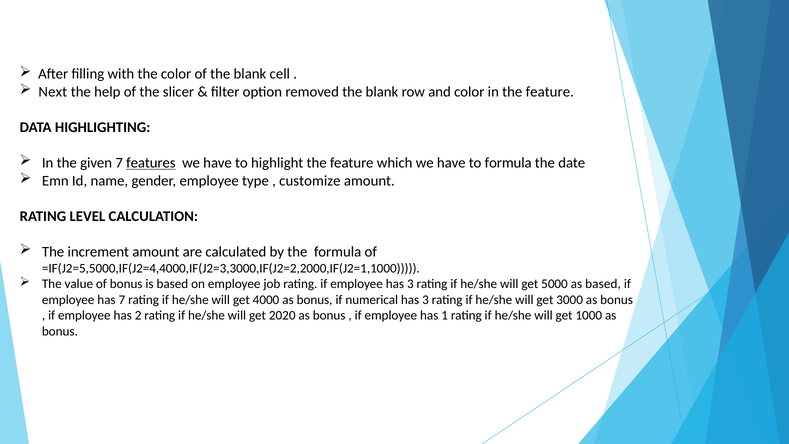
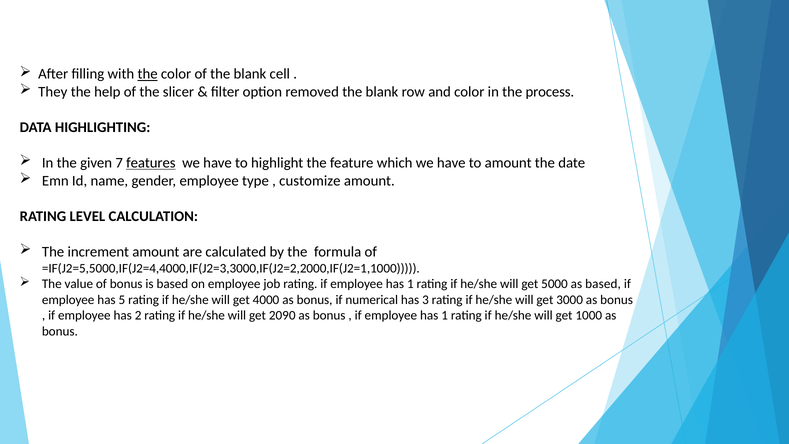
the at (148, 74) underline: none -> present
Next: Next -> They
in the feature: feature -> process
to formula: formula -> amount
3 at (410, 284): 3 -> 1
has 7: 7 -> 5
2020: 2020 -> 2090
